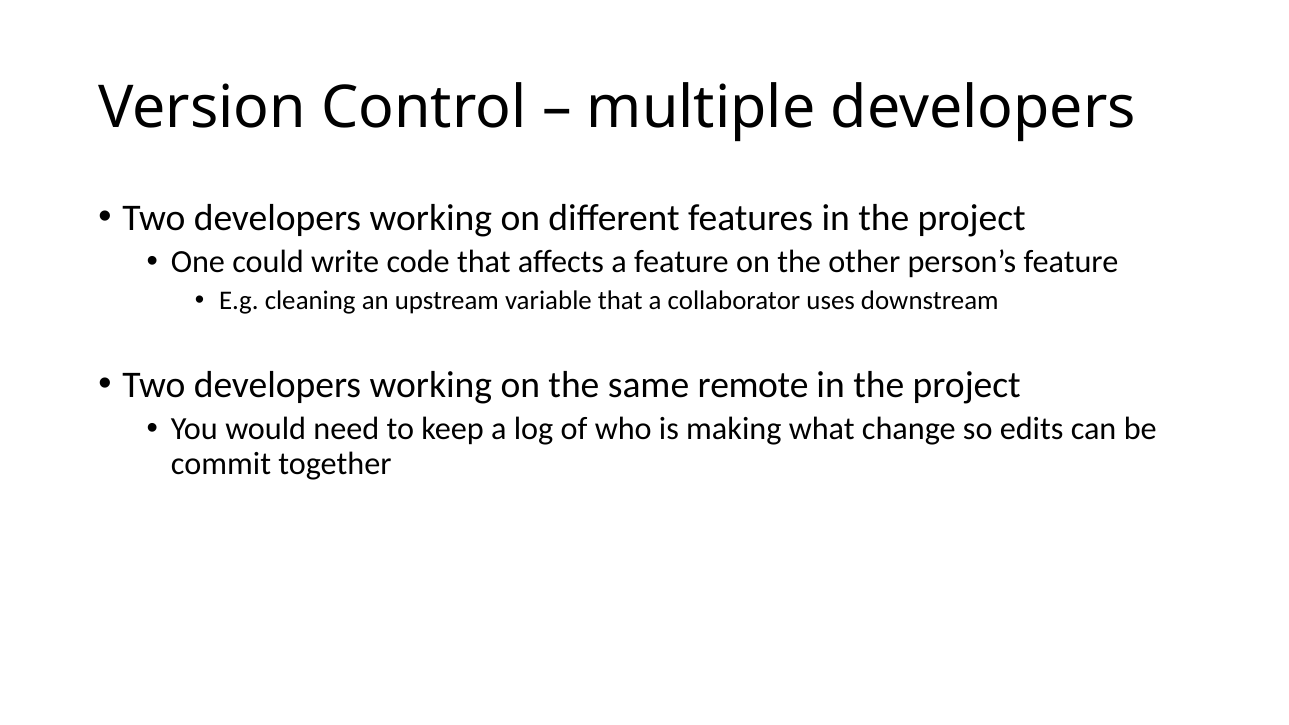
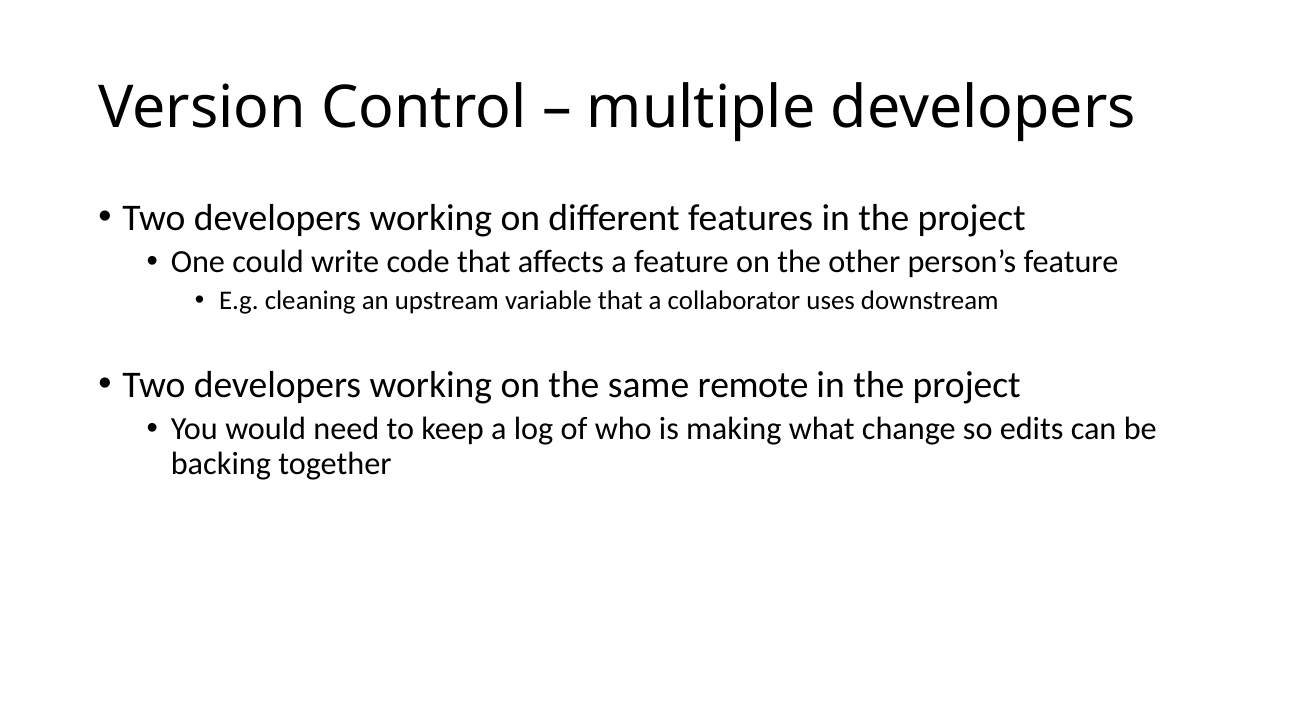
commit: commit -> backing
